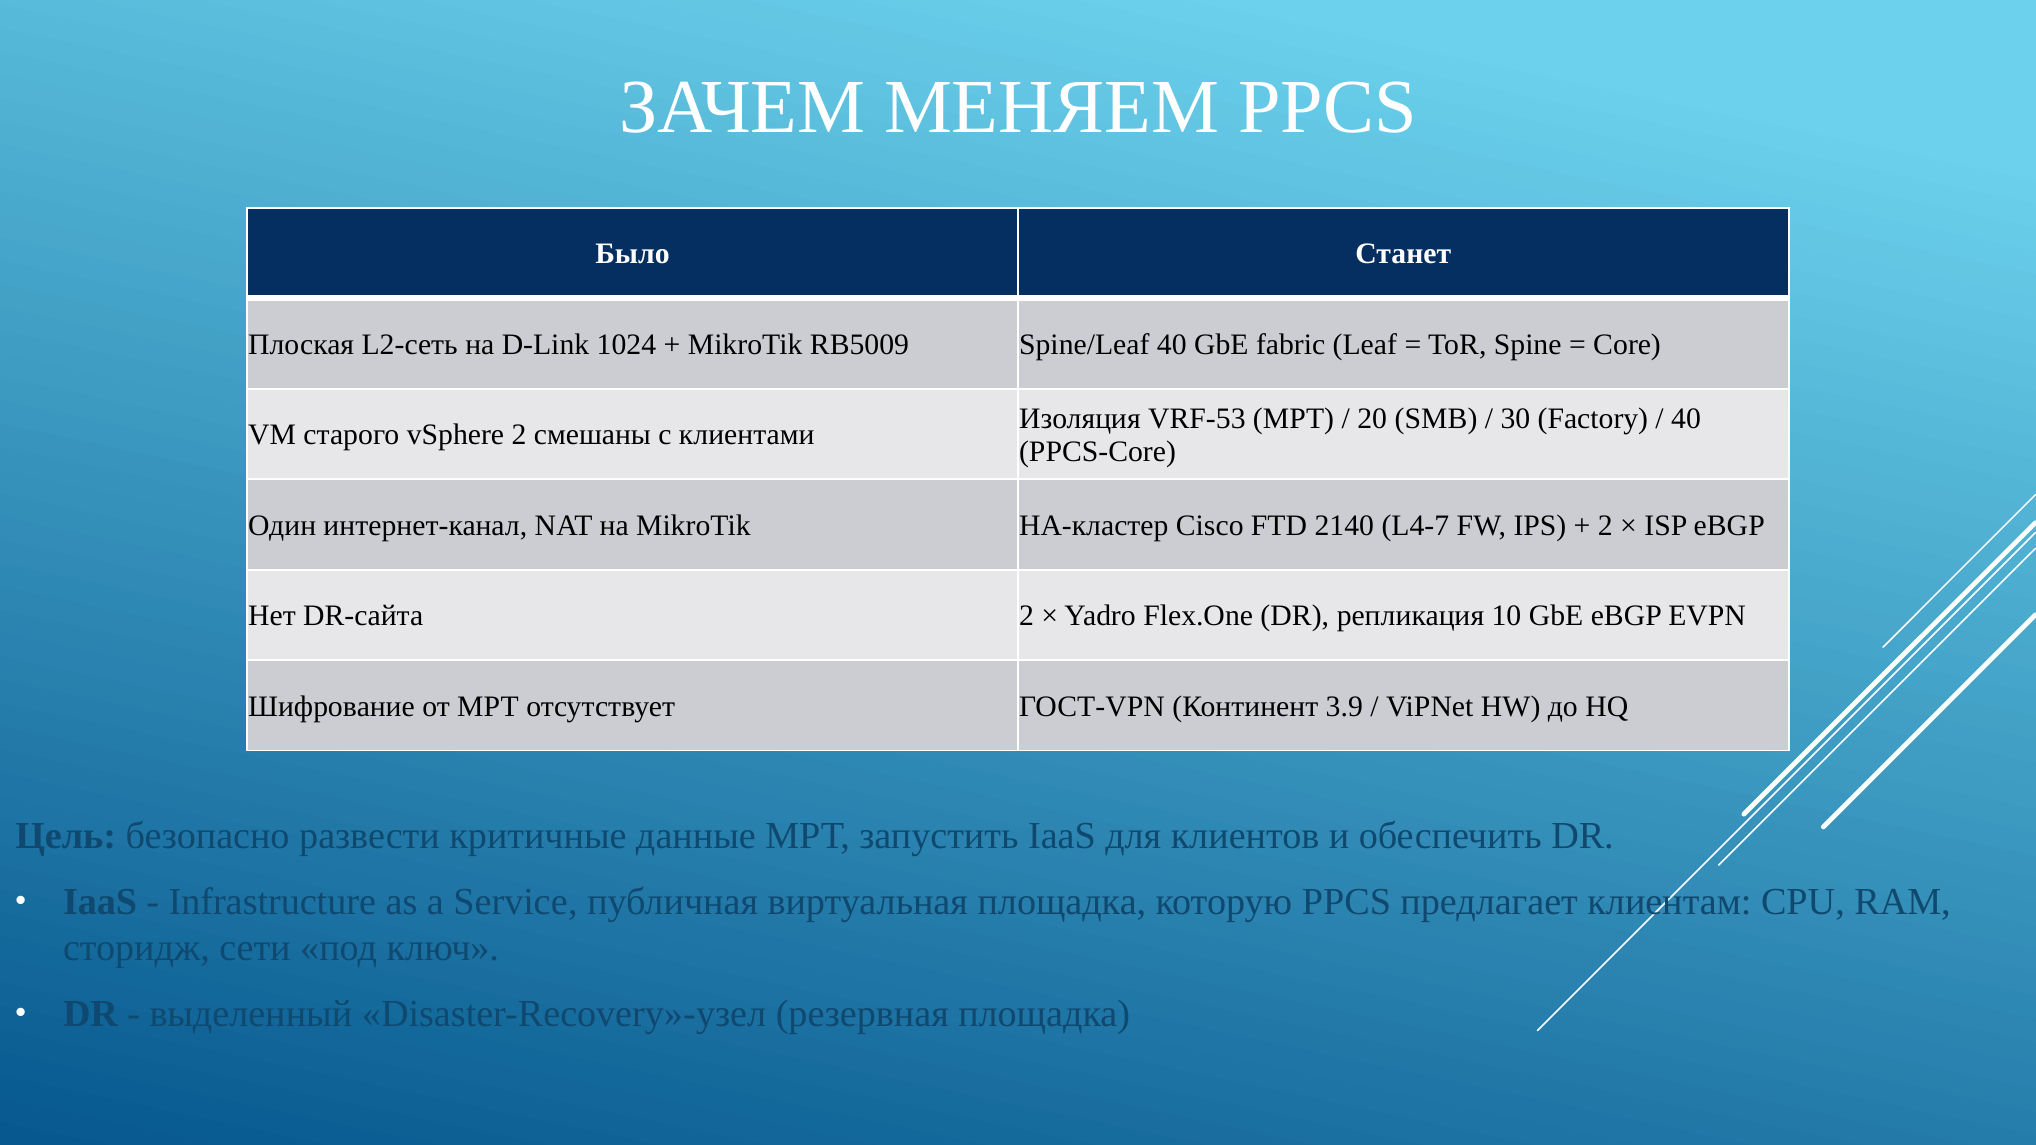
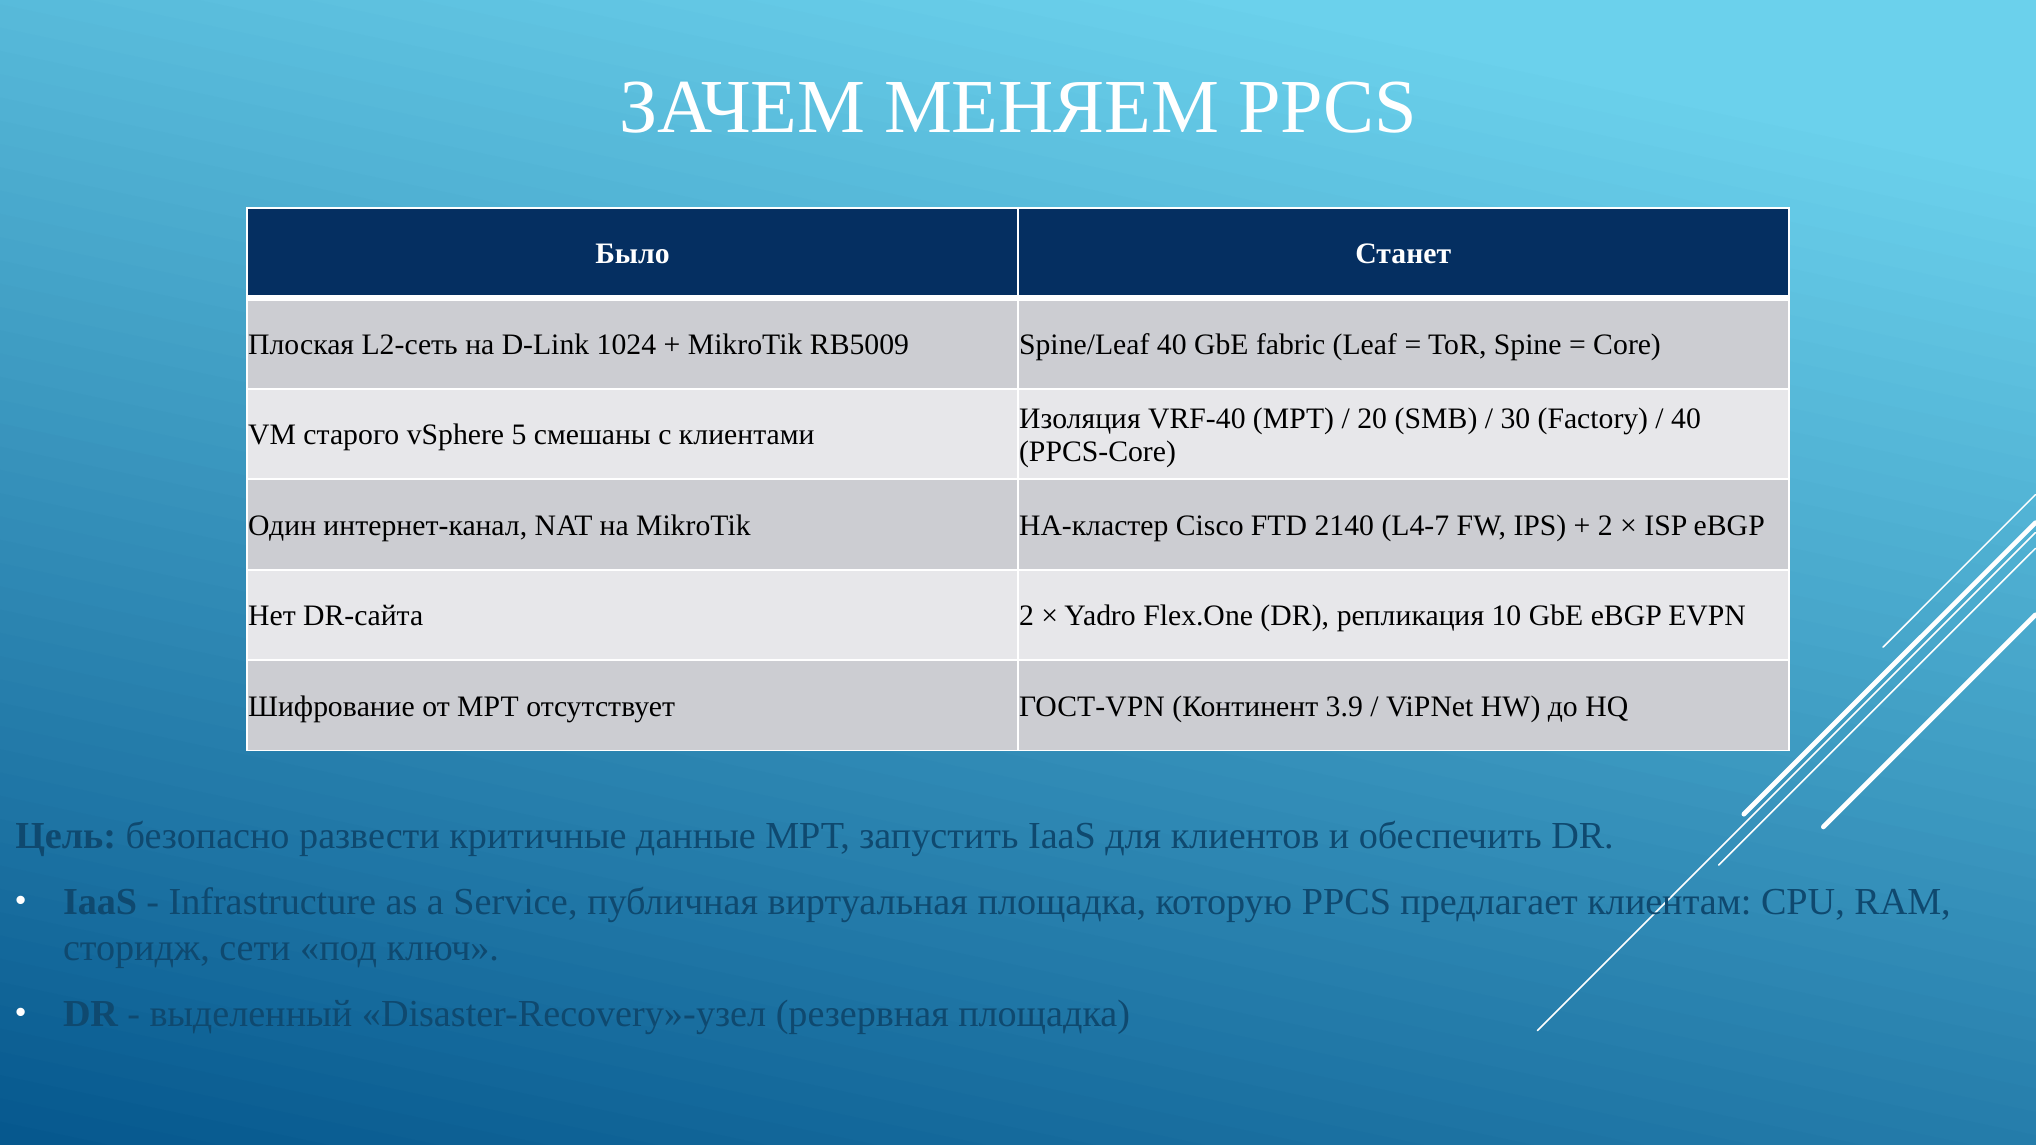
VRF-53: VRF-53 -> VRF-40
vSphere 2: 2 -> 5
